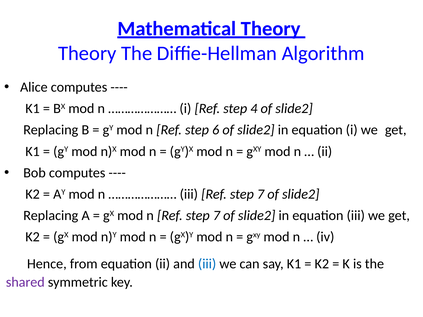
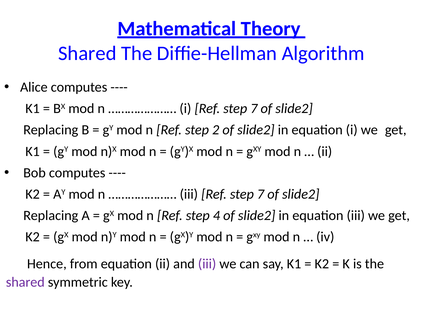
Theory at (87, 53): Theory -> Shared
i Ref step 4: 4 -> 7
6: 6 -> 2
n Ref step 7: 7 -> 4
iii at (207, 264) colour: blue -> purple
